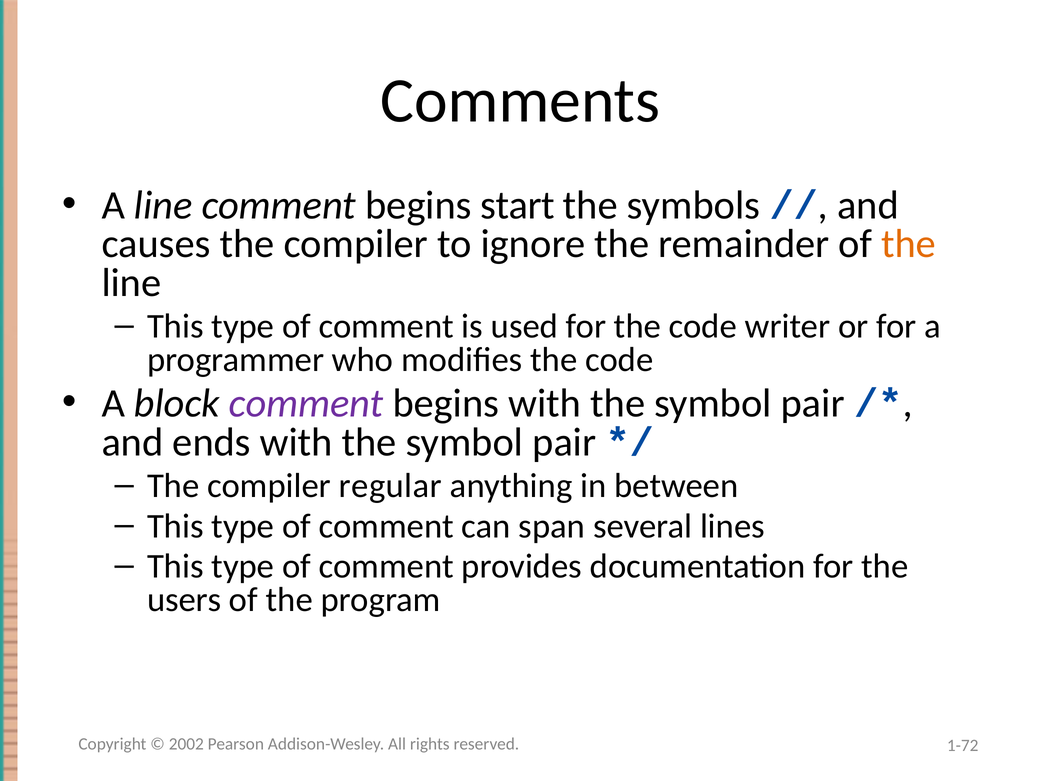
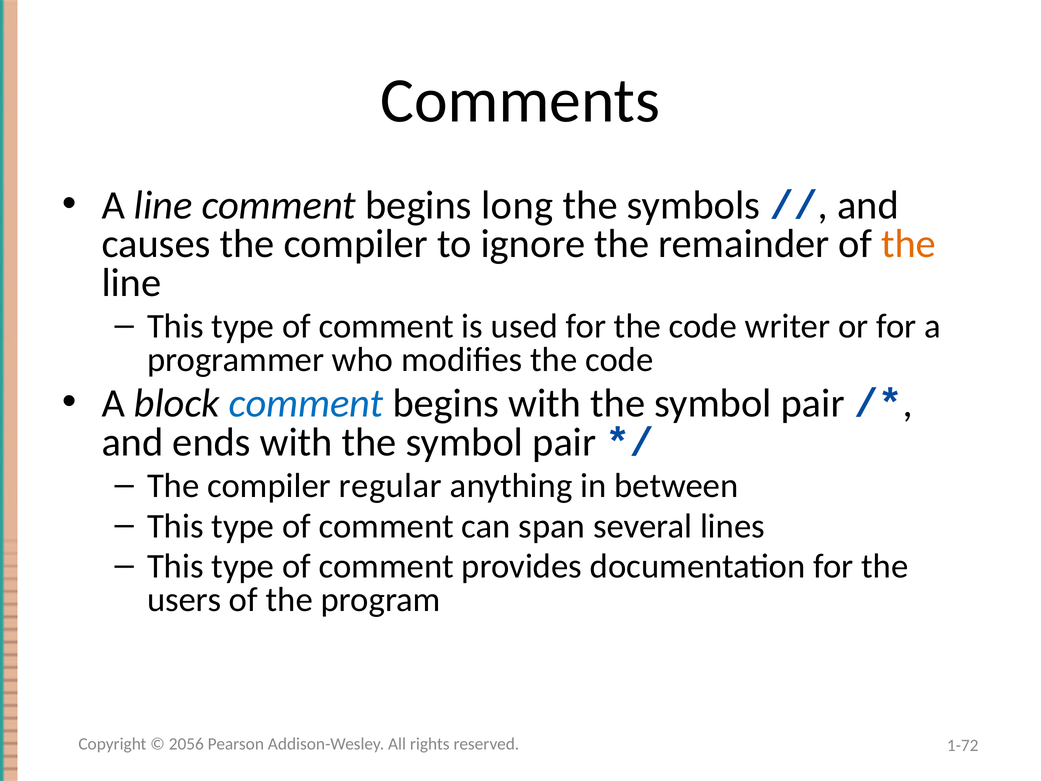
start: start -> long
comment at (306, 403) colour: purple -> blue
2002: 2002 -> 2056
